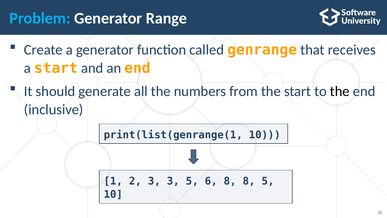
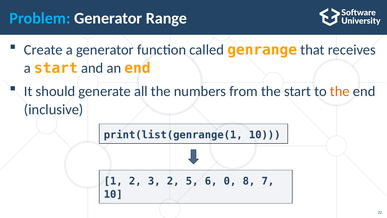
the at (340, 91) colour: black -> orange
3 3: 3 -> 2
6 8: 8 -> 0
8 5: 5 -> 7
